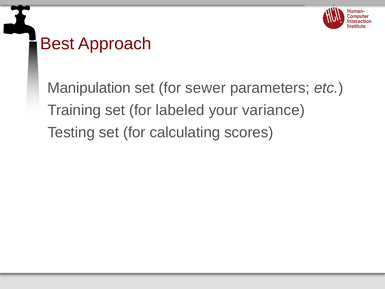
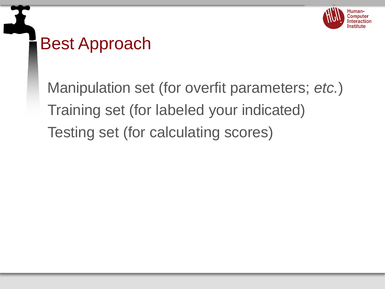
sewer: sewer -> overfit
variance: variance -> indicated
